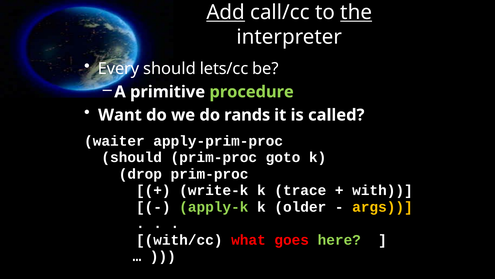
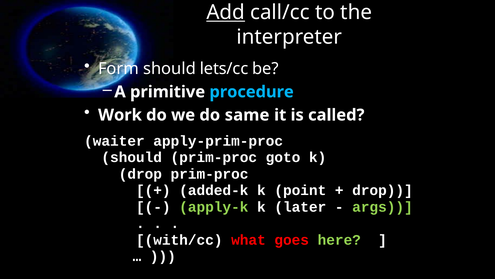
the underline: present -> none
Every: Every -> Form
procedure colour: light green -> light blue
Want: Want -> Work
rands: rands -> same
write-k: write-k -> added-k
trace: trace -> point
with at (382, 190): with -> drop
older: older -> later
args colour: yellow -> light green
